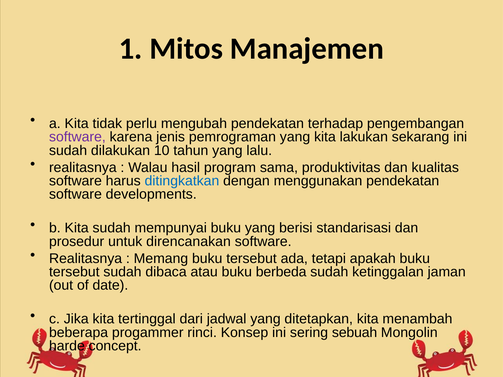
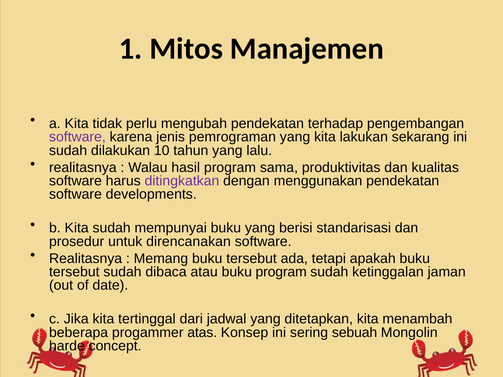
ditingkatkan colour: blue -> purple
buku berbeda: berbeda -> program
rinci: rinci -> atas
